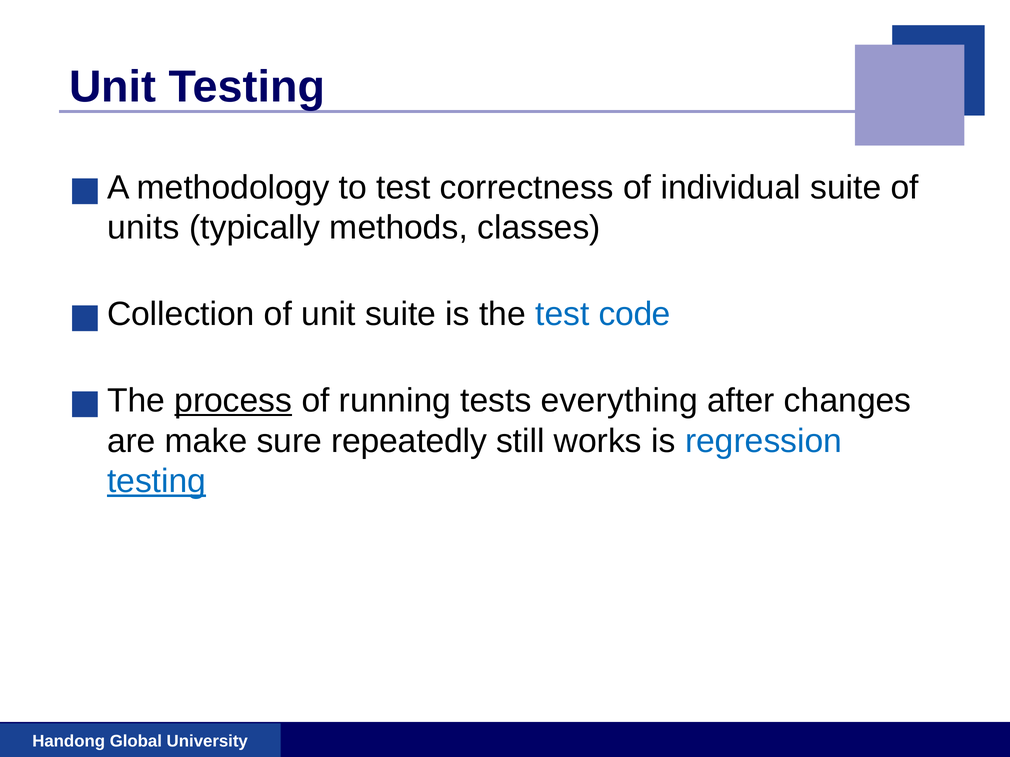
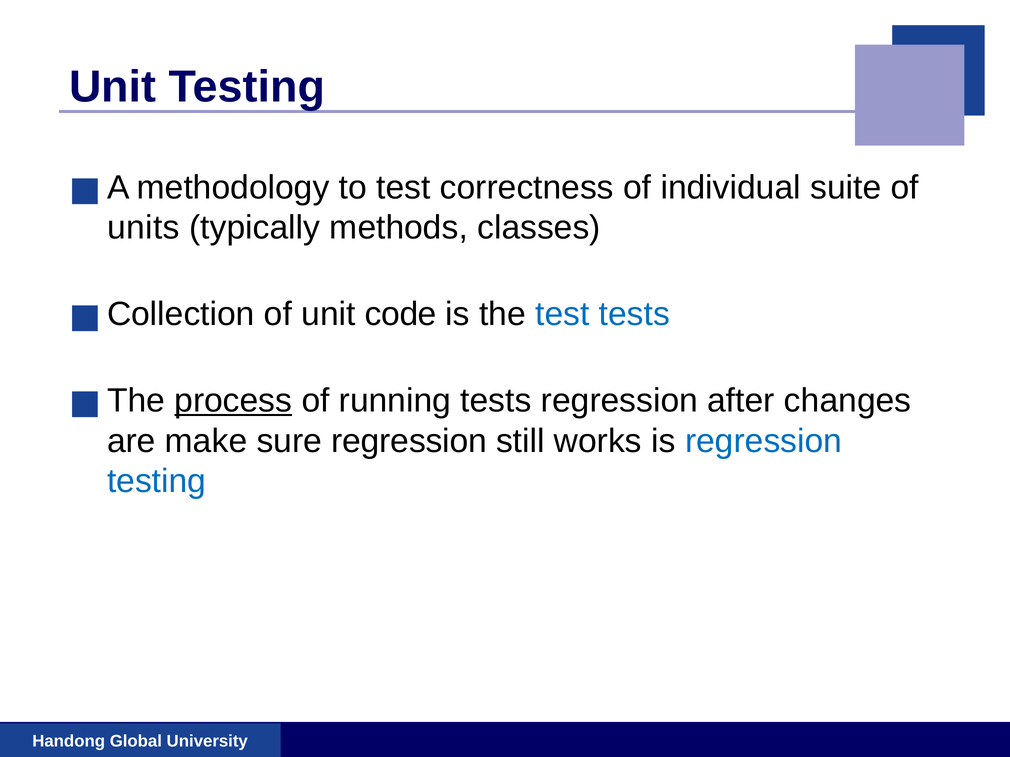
unit suite: suite -> code
test code: code -> tests
tests everything: everything -> regression
sure repeatedly: repeatedly -> regression
testing at (157, 482) underline: present -> none
